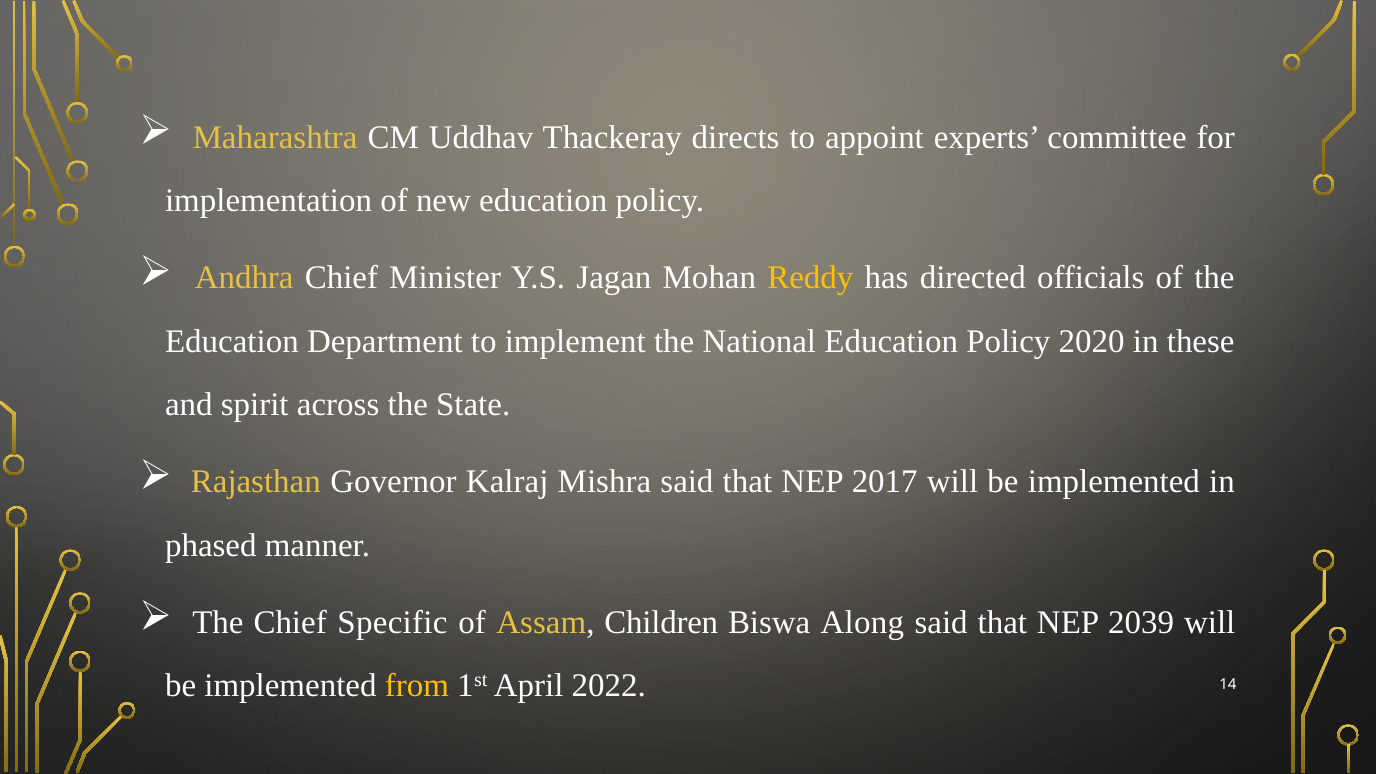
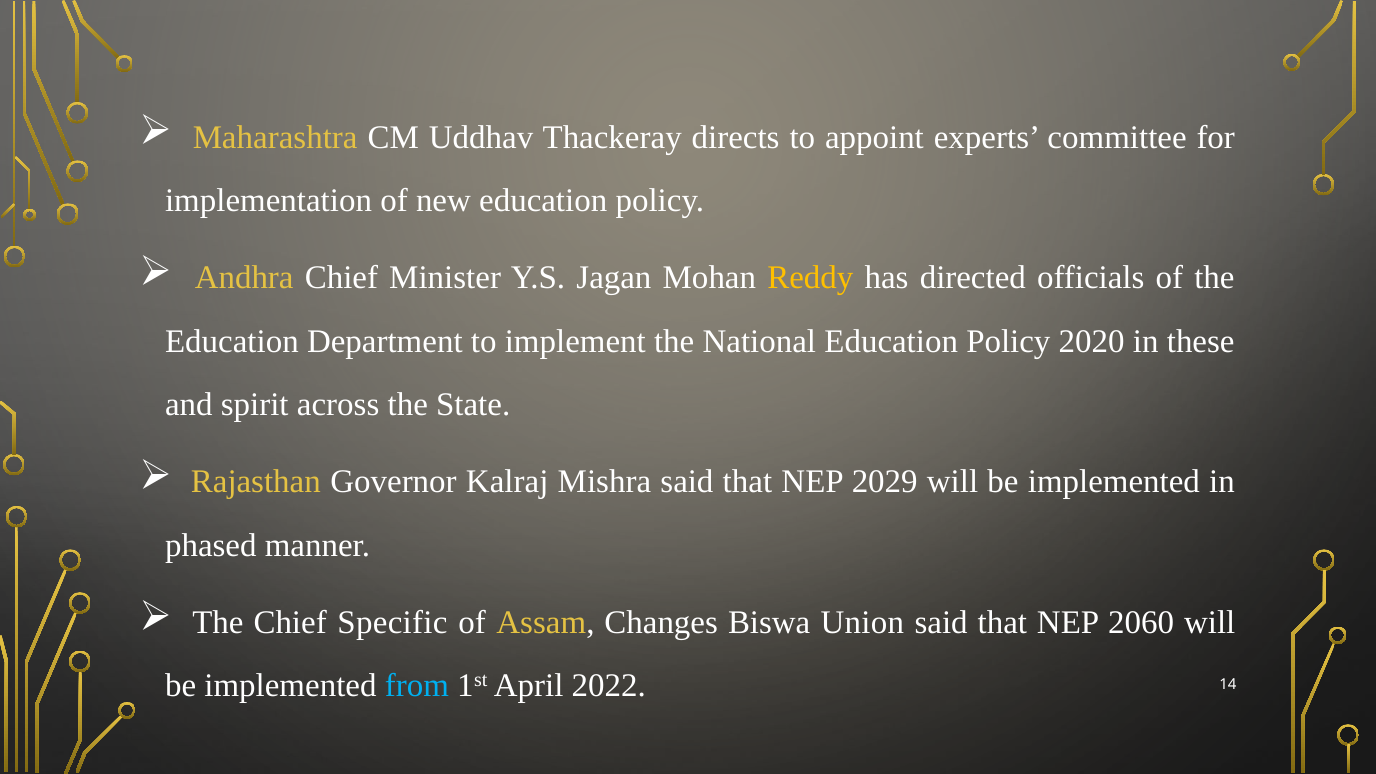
2017: 2017 -> 2029
Children: Children -> Changes
Along: Along -> Union
2039: 2039 -> 2060
from colour: yellow -> light blue
